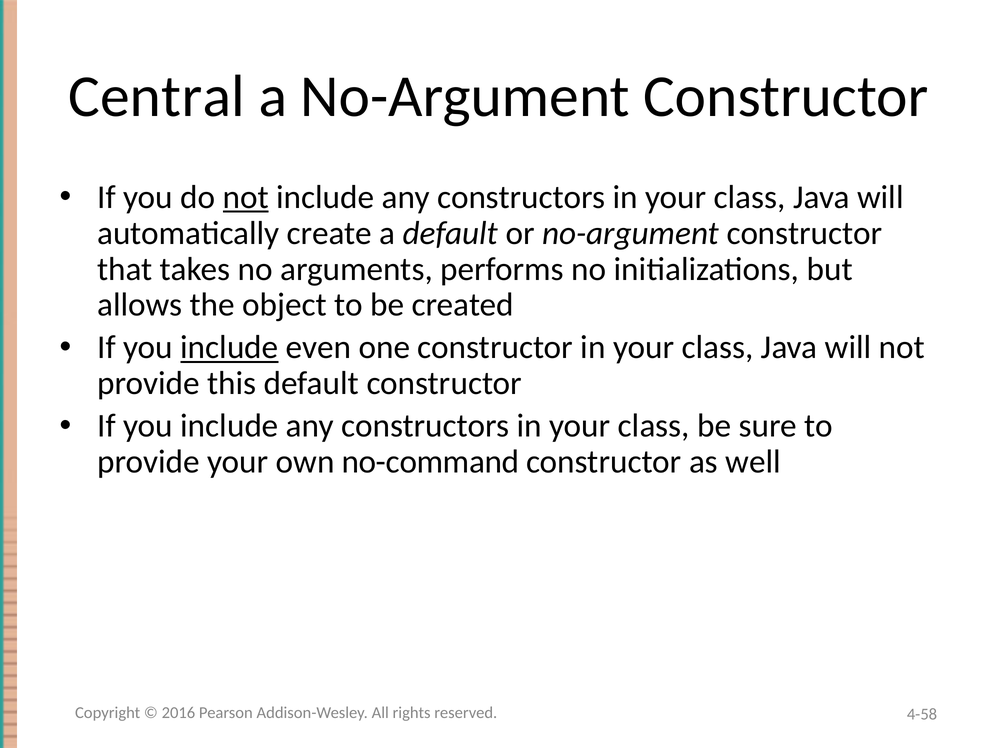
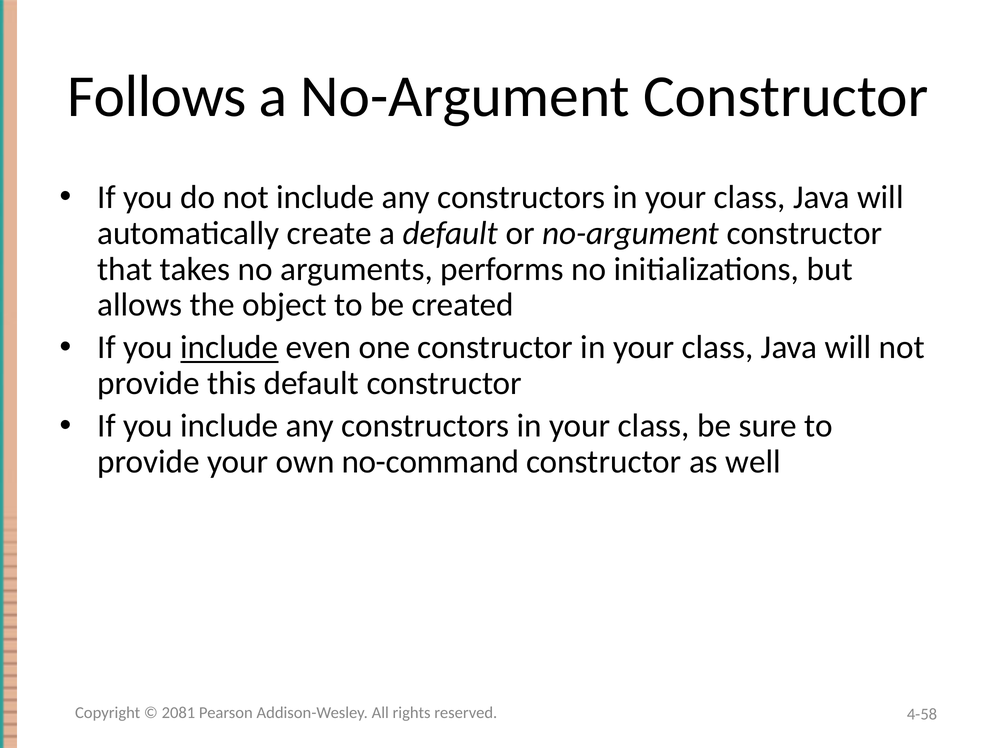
Central: Central -> Follows
not at (246, 197) underline: present -> none
2016: 2016 -> 2081
